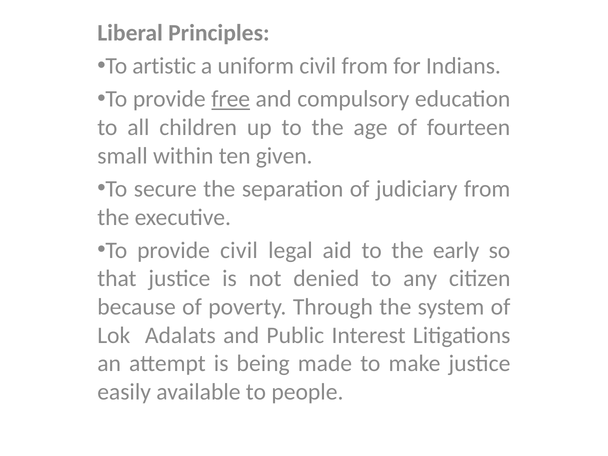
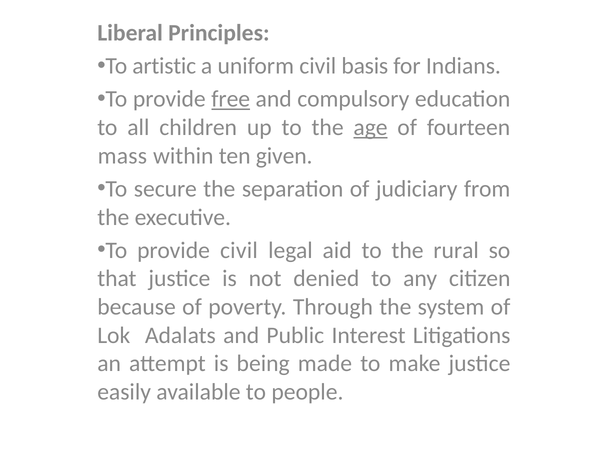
civil from: from -> basis
age underline: none -> present
small: small -> mass
early: early -> rural
